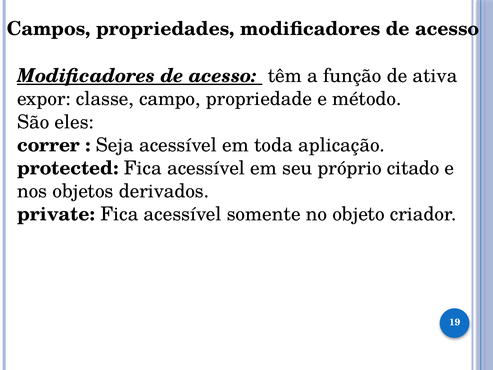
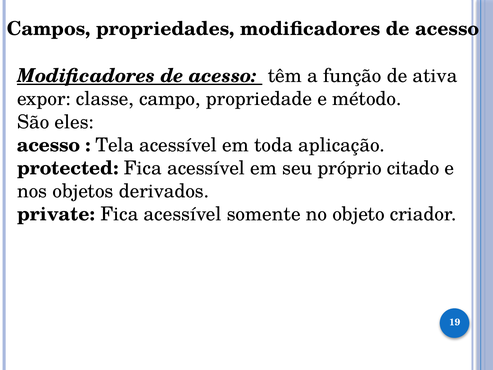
correr at (49, 145): correr -> acesso
Seja: Seja -> Tela
